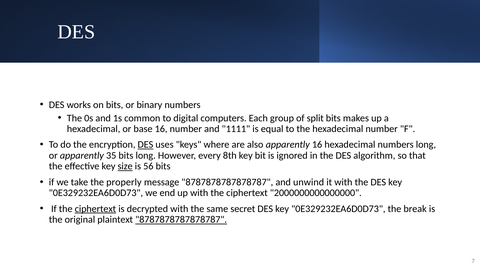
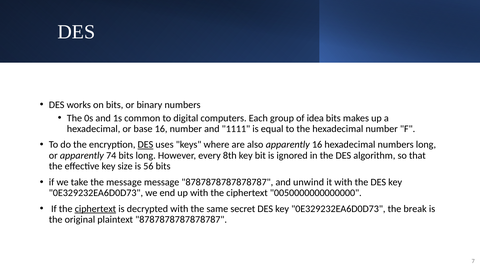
split: split -> idea
35: 35 -> 74
size underline: present -> none
the properly: properly -> message
2000000000000000: 2000000000000000 -> 0050000000000000
8787878787878787 at (181, 220) underline: present -> none
